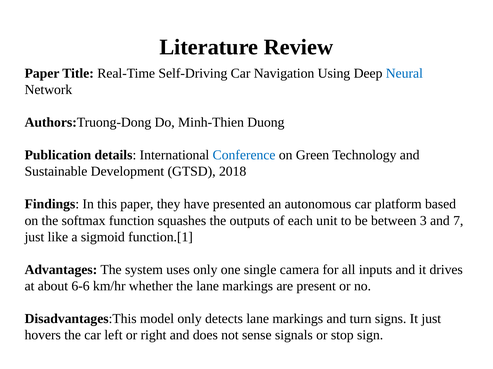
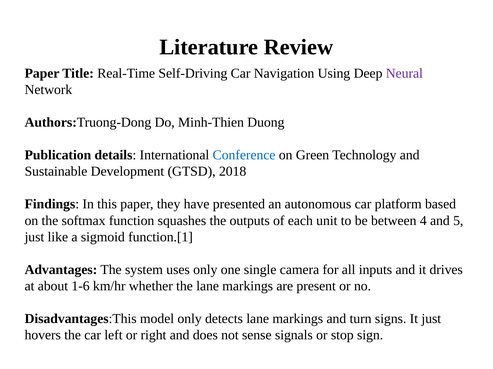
Neural colour: blue -> purple
3: 3 -> 4
7: 7 -> 5
6-6: 6-6 -> 1-6
